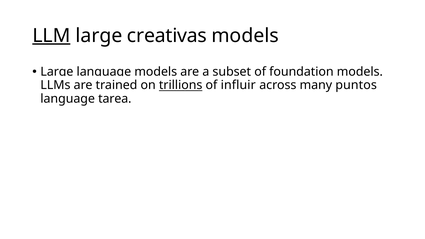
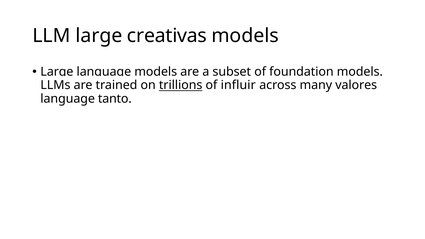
LLM underline: present -> none
puntos: puntos -> valores
tarea: tarea -> tanto
